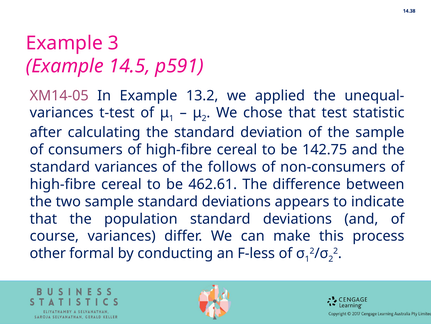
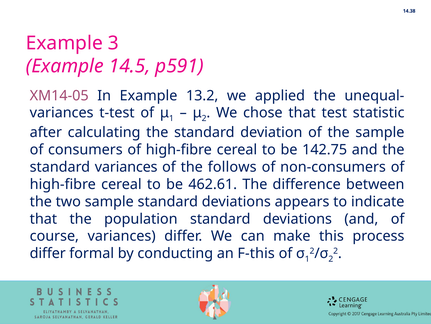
other at (48, 253): other -> differ
F-less: F-less -> F-this
